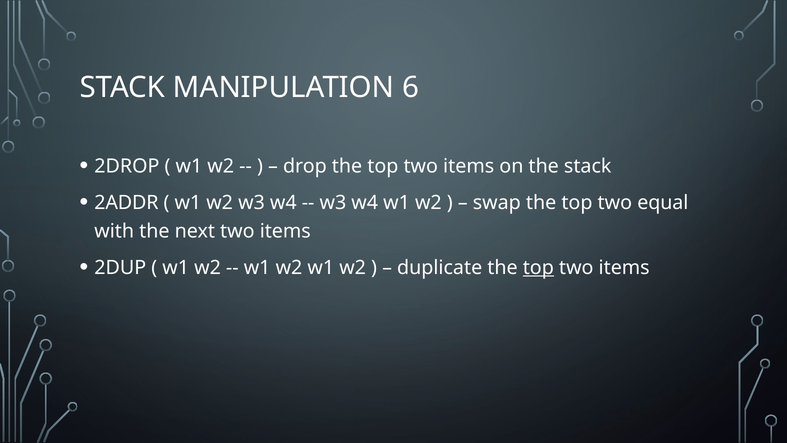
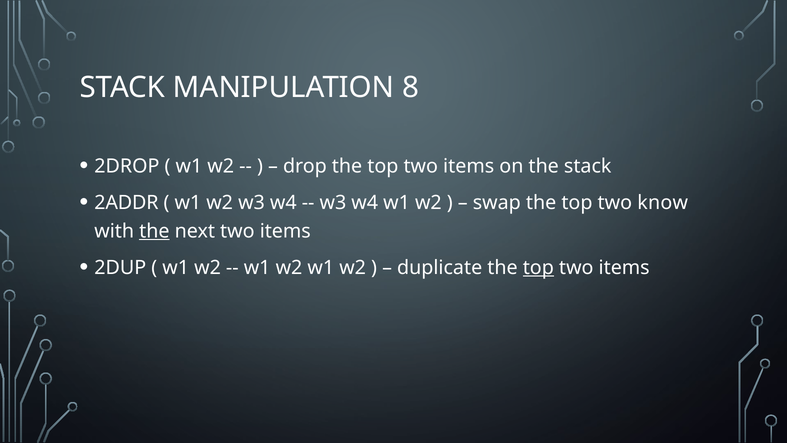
6: 6 -> 8
equal: equal -> know
the at (154, 231) underline: none -> present
